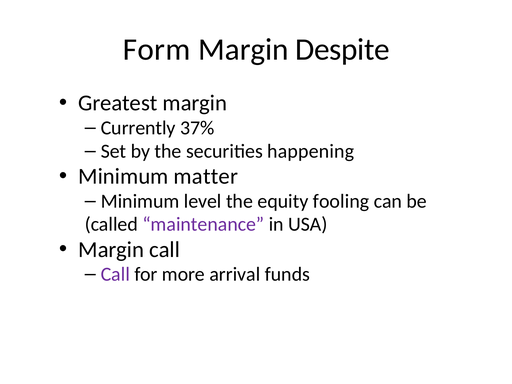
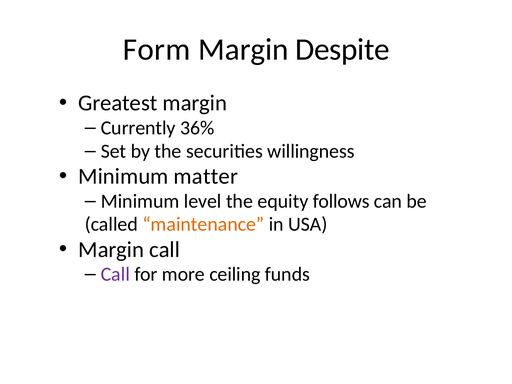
37%: 37% -> 36%
happening: happening -> willingness
fooling: fooling -> follows
maintenance colour: purple -> orange
arrival: arrival -> ceiling
